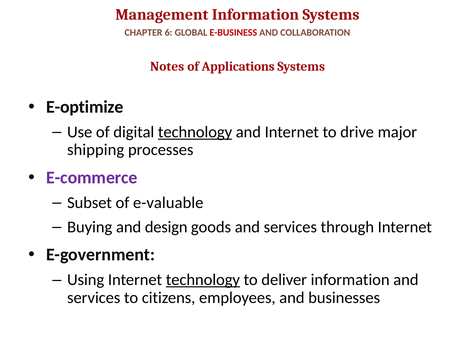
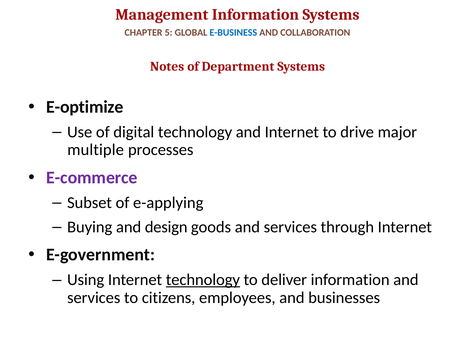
6: 6 -> 5
E-BUSINESS colour: red -> blue
Applications: Applications -> Department
technology at (195, 132) underline: present -> none
shipping: shipping -> multiple
e-valuable: e-valuable -> e-applying
